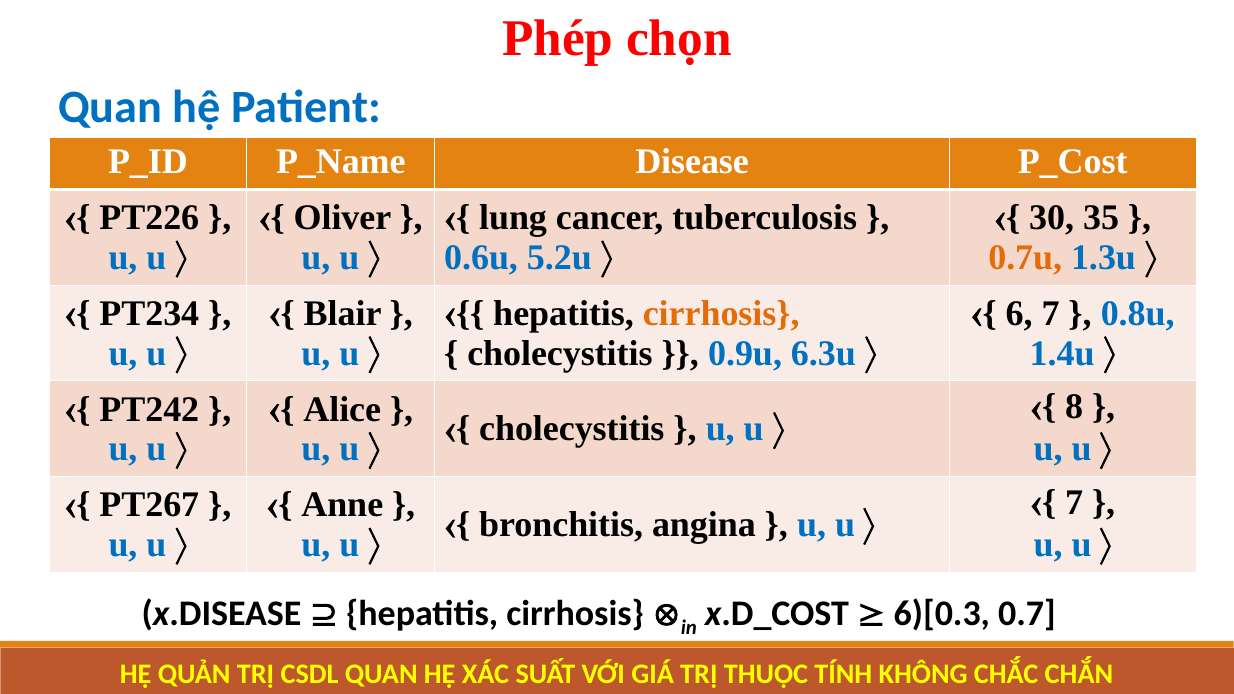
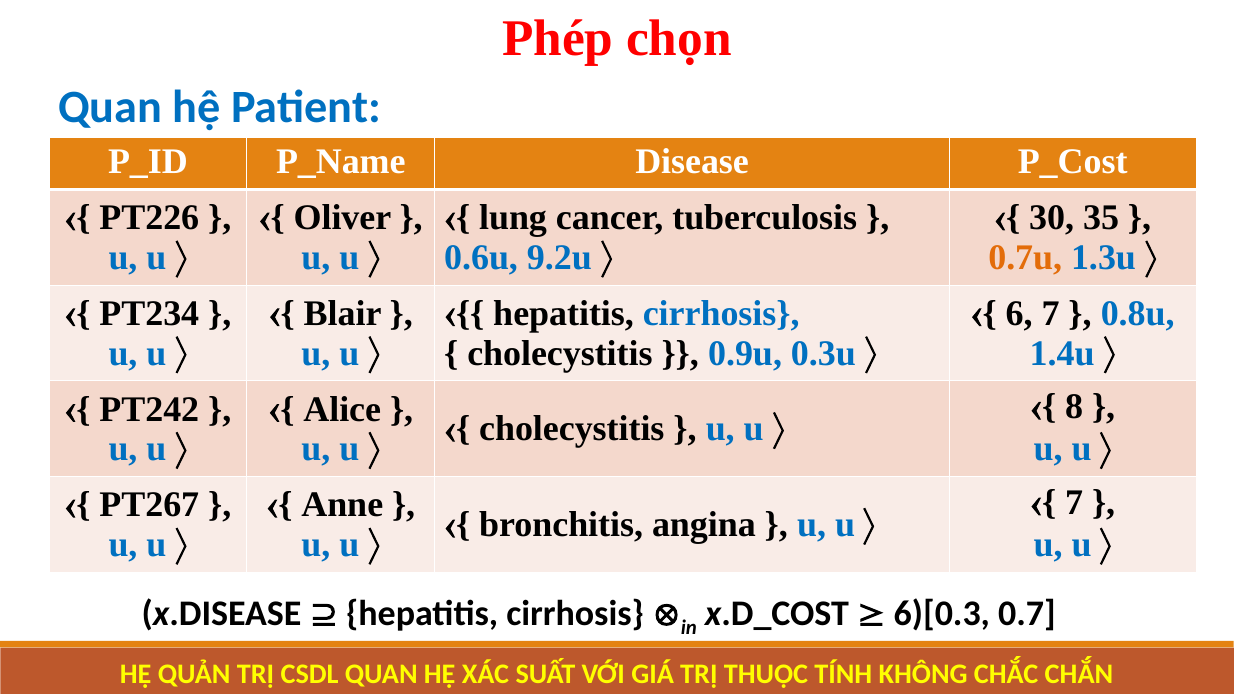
5.2u: 5.2u -> 9.2u
cirrhosis at (721, 314) colour: orange -> blue
6.3u: 6.3u -> 0.3u
